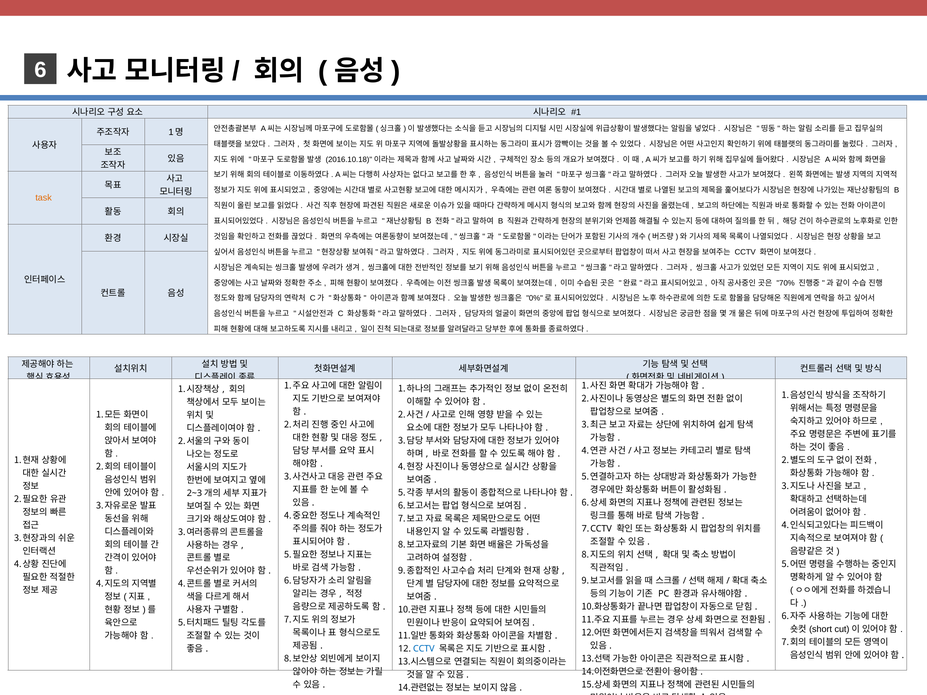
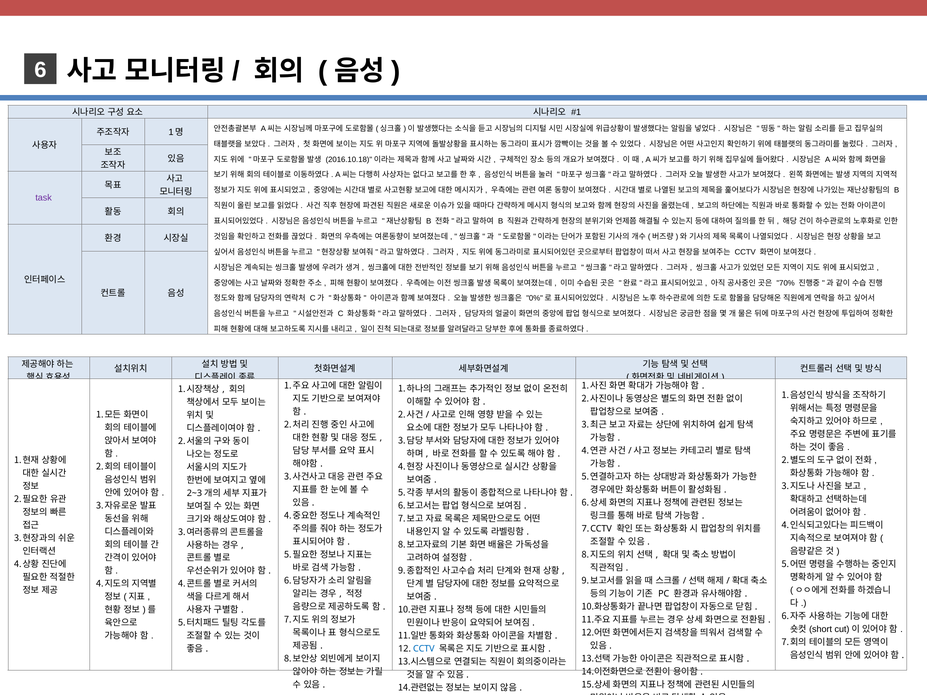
task colour: orange -> purple
